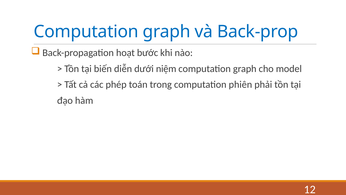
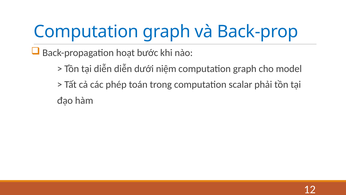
tại biến: biến -> diễn
phiên: phiên -> scalar
